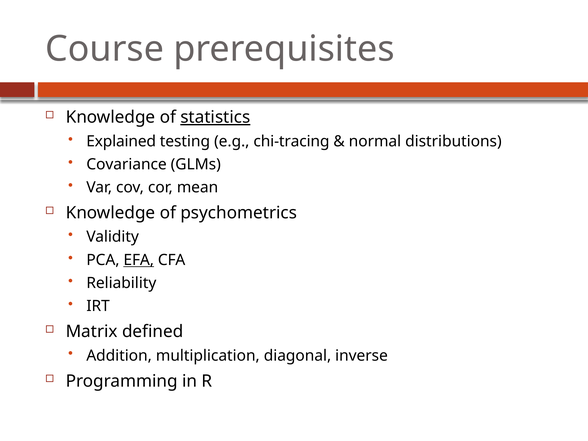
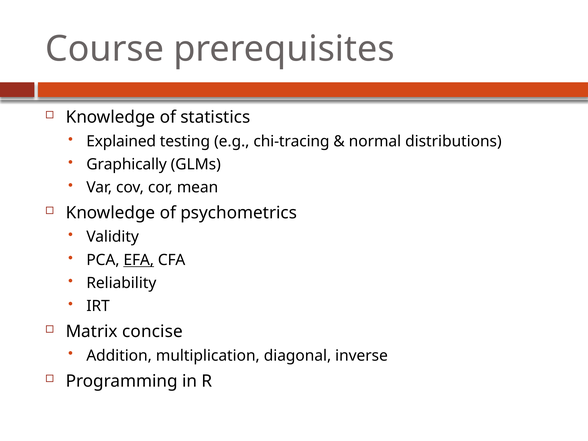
statistics underline: present -> none
Covariance: Covariance -> Graphically
defined: defined -> concise
